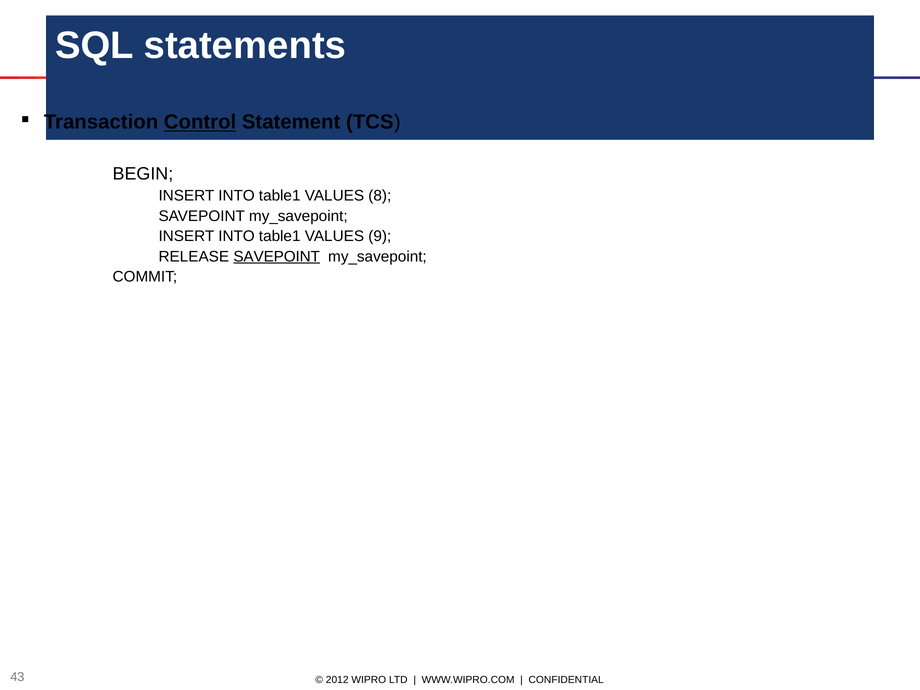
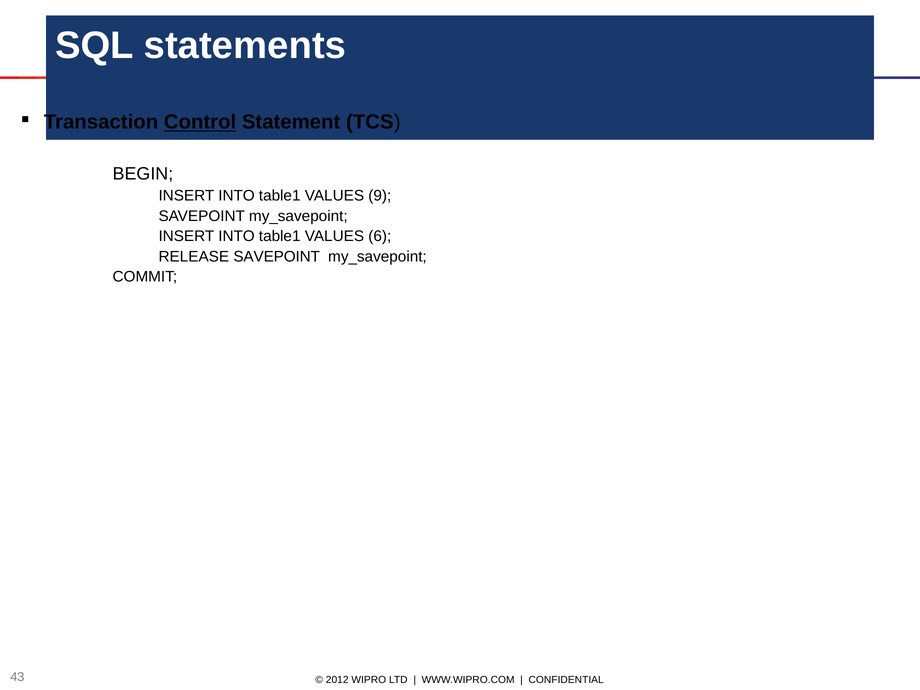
8: 8 -> 9
9: 9 -> 6
SAVEPOINT at (277, 256) underline: present -> none
